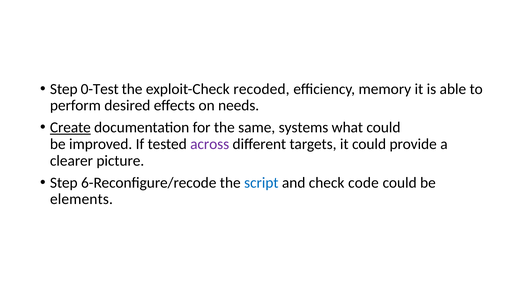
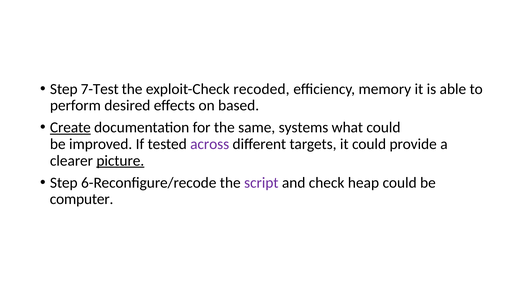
0-Test: 0-Test -> 7-Test
needs: needs -> based
picture underline: none -> present
script colour: blue -> purple
code: code -> heap
elements: elements -> computer
